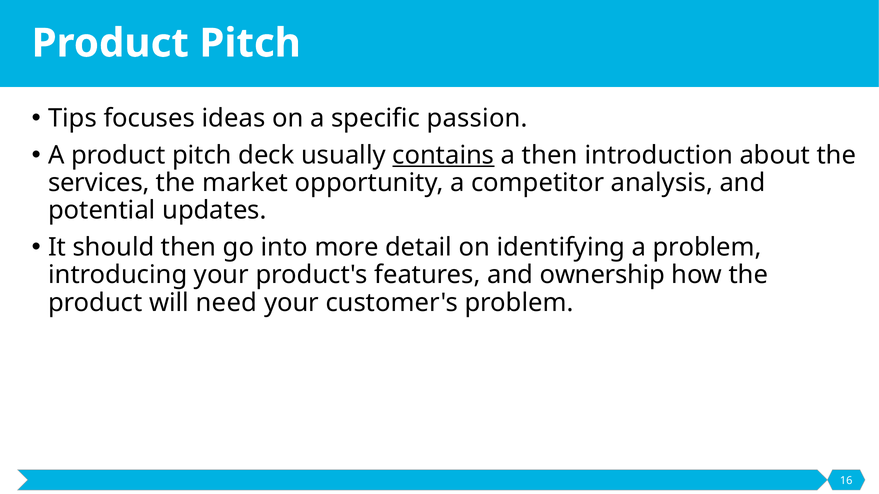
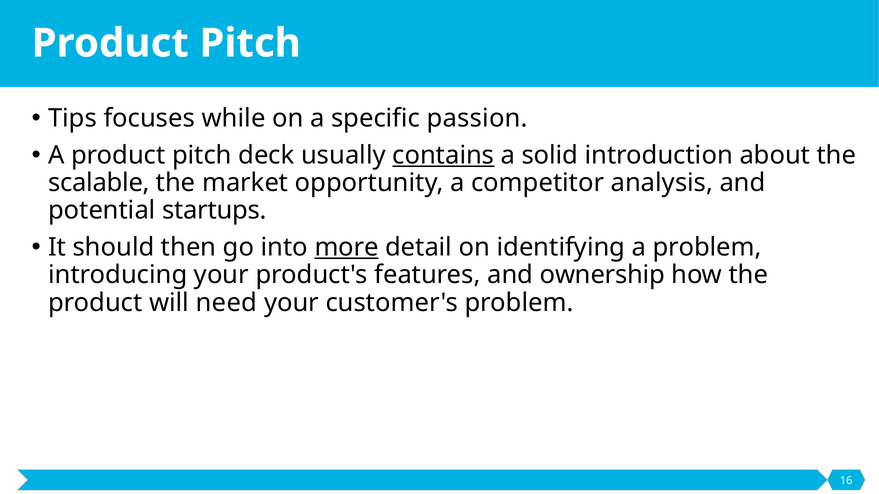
ideas: ideas -> while
a then: then -> solid
services: services -> scalable
updates: updates -> startups
more underline: none -> present
